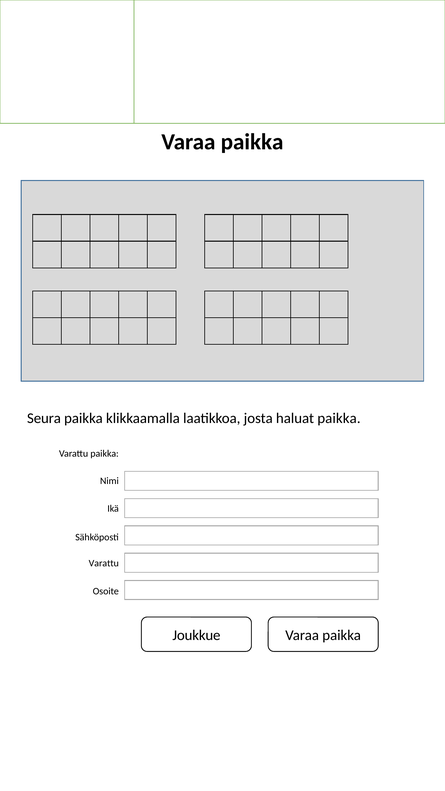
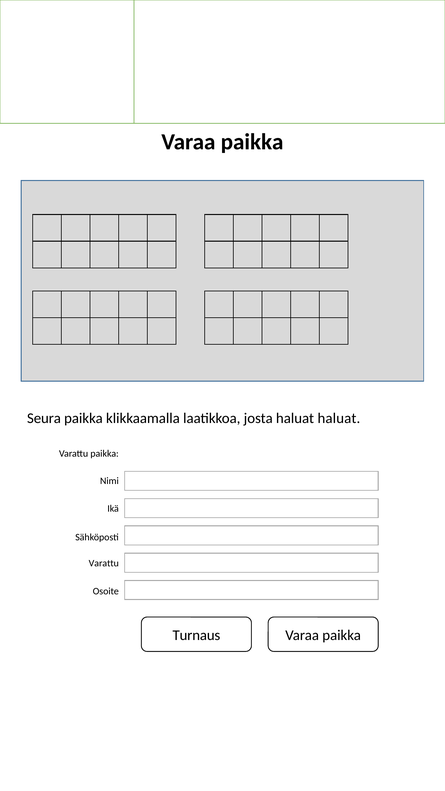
haluat paikka: paikka -> haluat
Joukkue: Joukkue -> Turnaus
